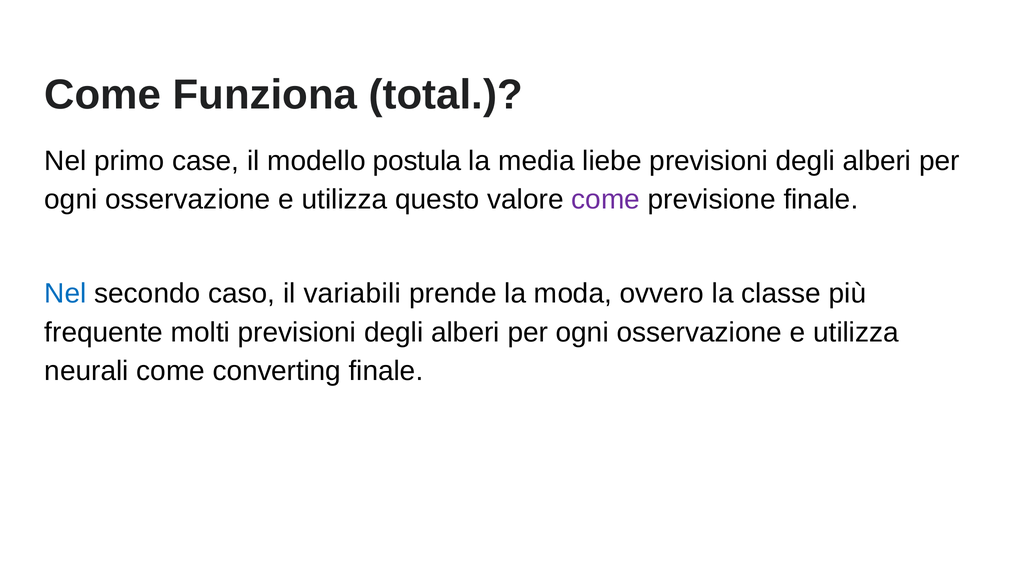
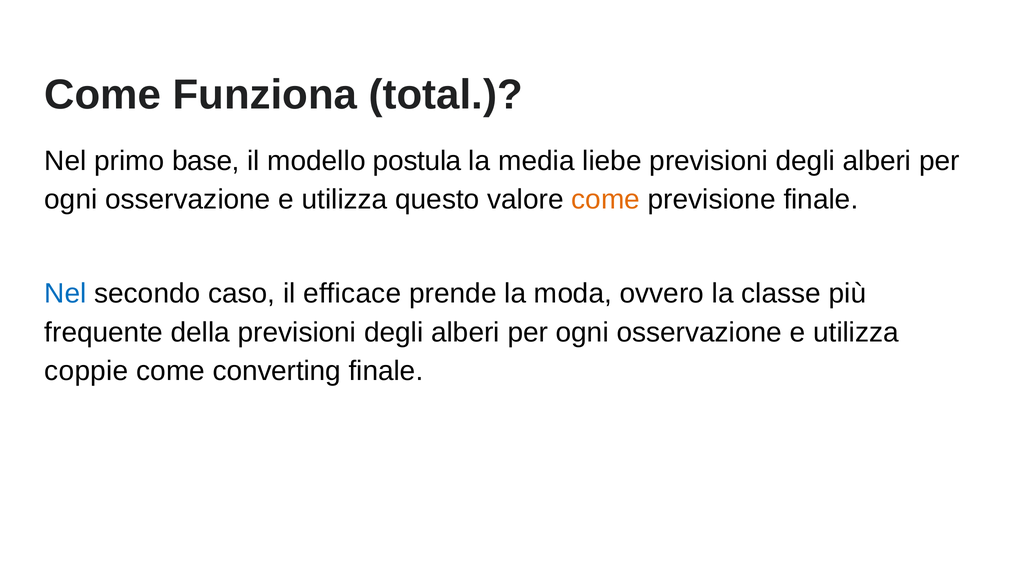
case: case -> base
come at (606, 200) colour: purple -> orange
variabili: variabili -> efficace
molti: molti -> della
neurali: neurali -> coppie
